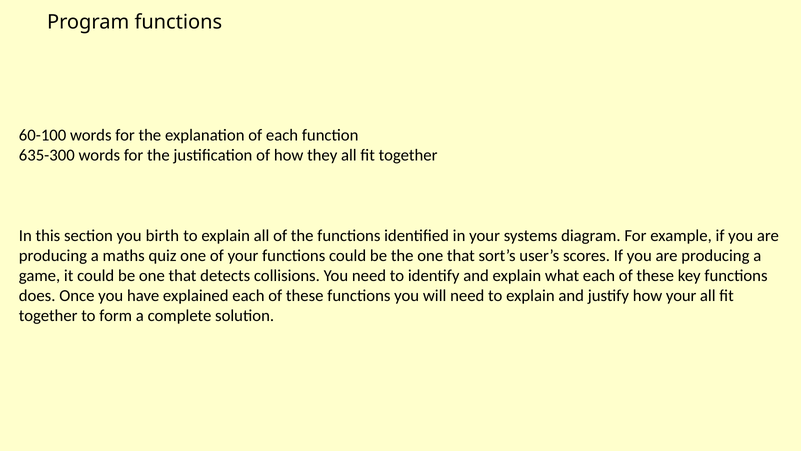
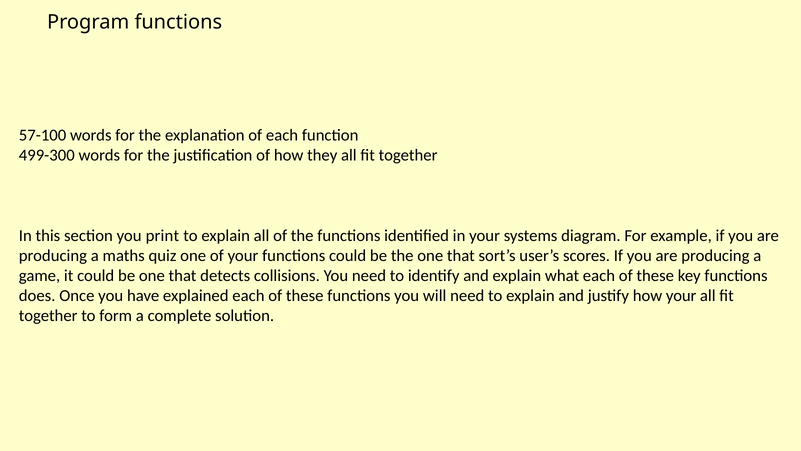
60-100: 60-100 -> 57-100
635-300: 635-300 -> 499-300
birth: birth -> print
